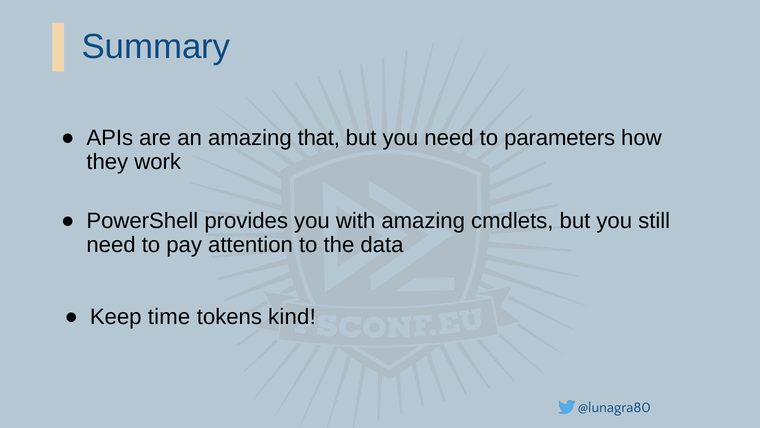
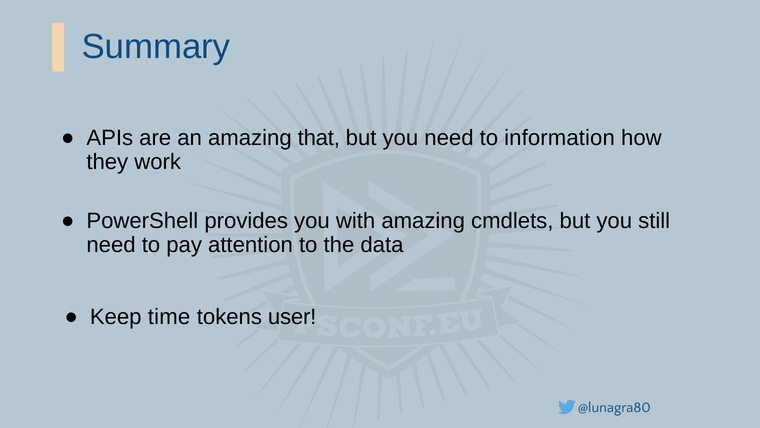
parameters: parameters -> information
kind: kind -> user
